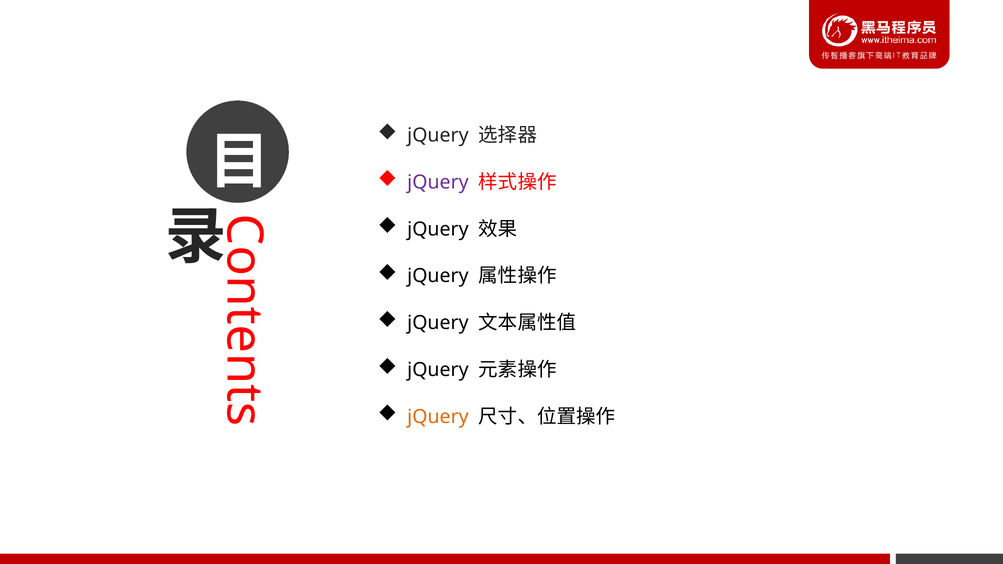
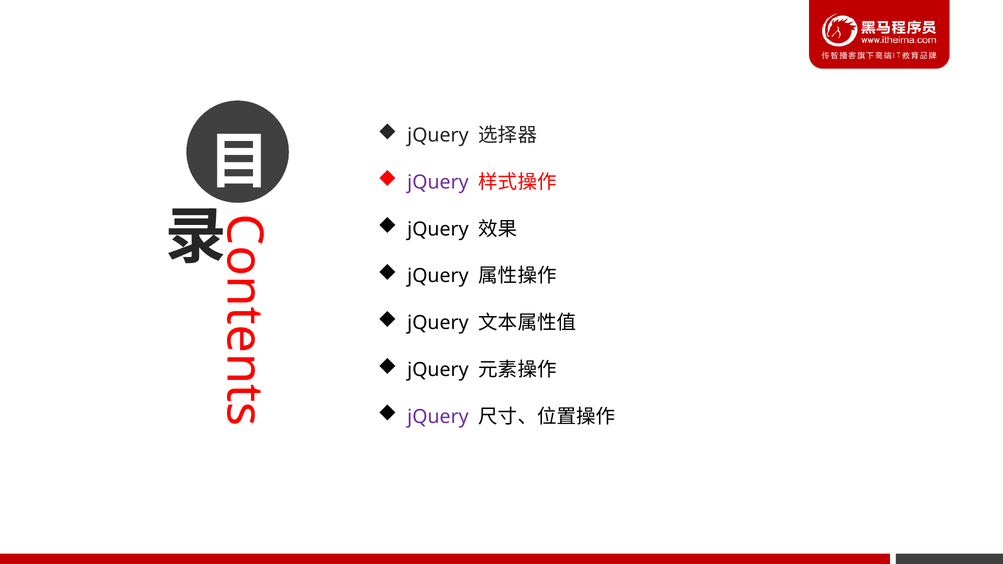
jQuery at (438, 417) colour: orange -> purple
